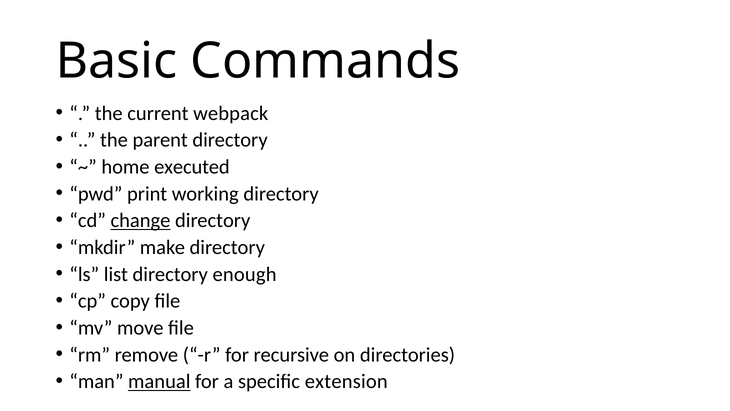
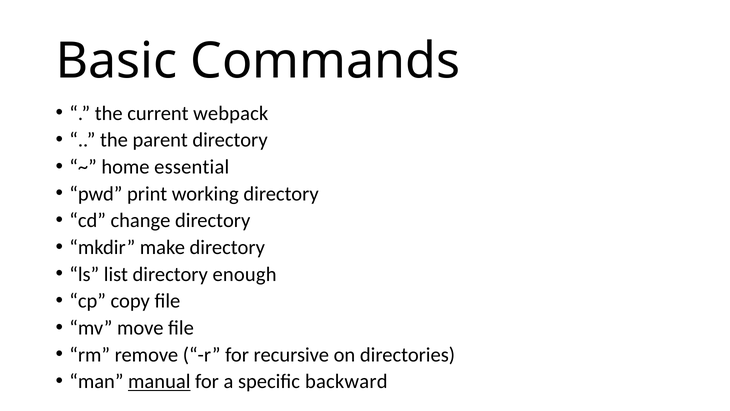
executed: executed -> essential
change underline: present -> none
extension: extension -> backward
